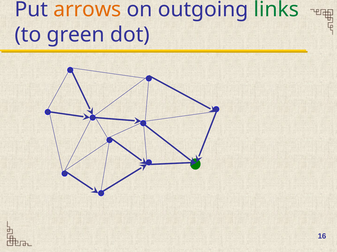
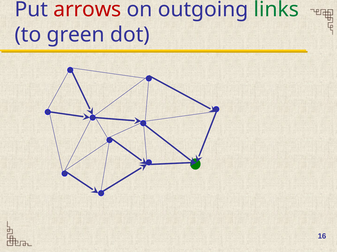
arrows colour: orange -> red
